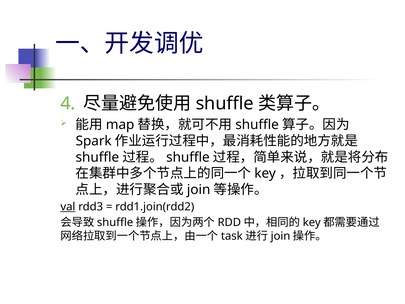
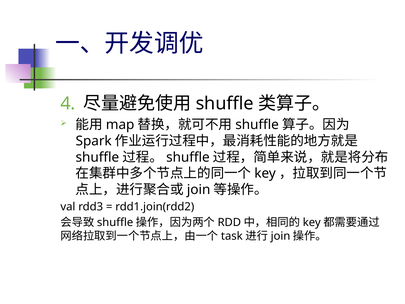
val underline: present -> none
